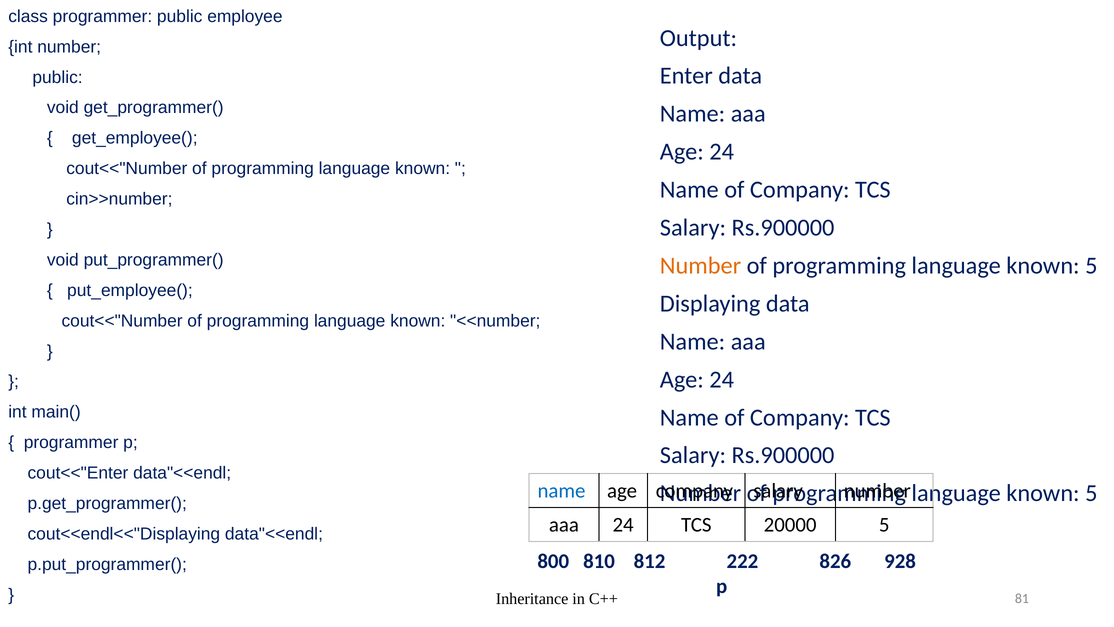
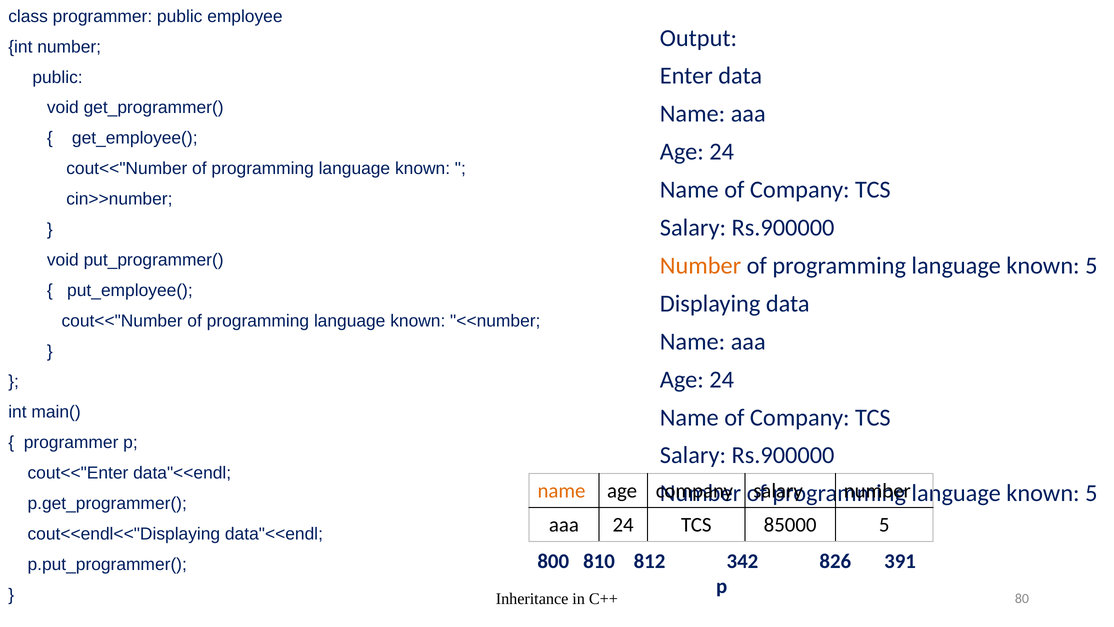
name at (561, 491) colour: blue -> orange
20000: 20000 -> 85000
222: 222 -> 342
928: 928 -> 391
81: 81 -> 80
